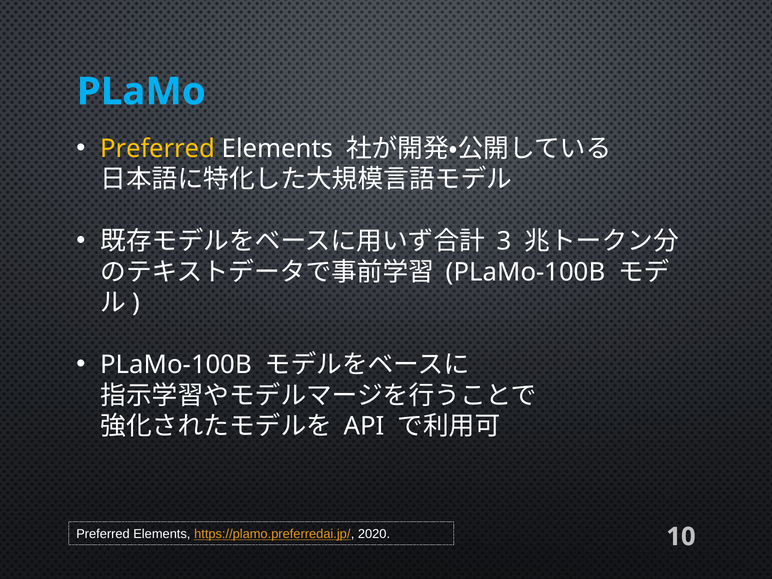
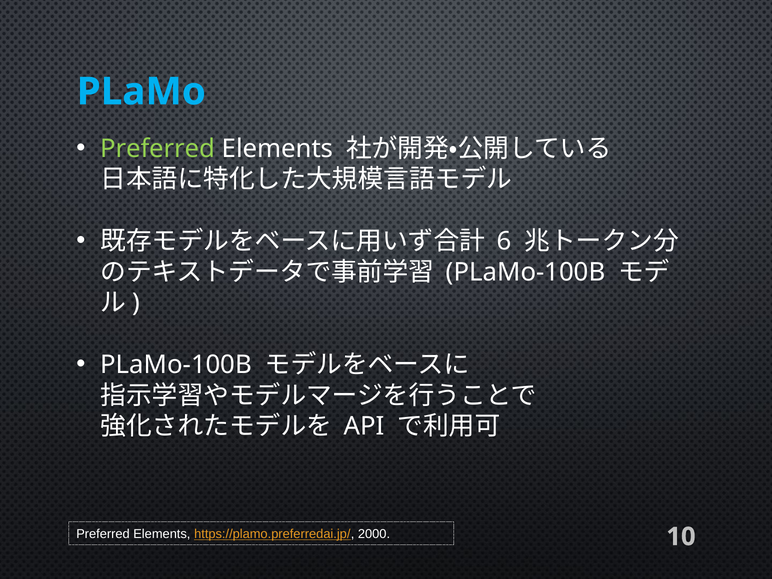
Preferred at (158, 149) colour: yellow -> light green
3: 3 -> 6
2020: 2020 -> 2000
